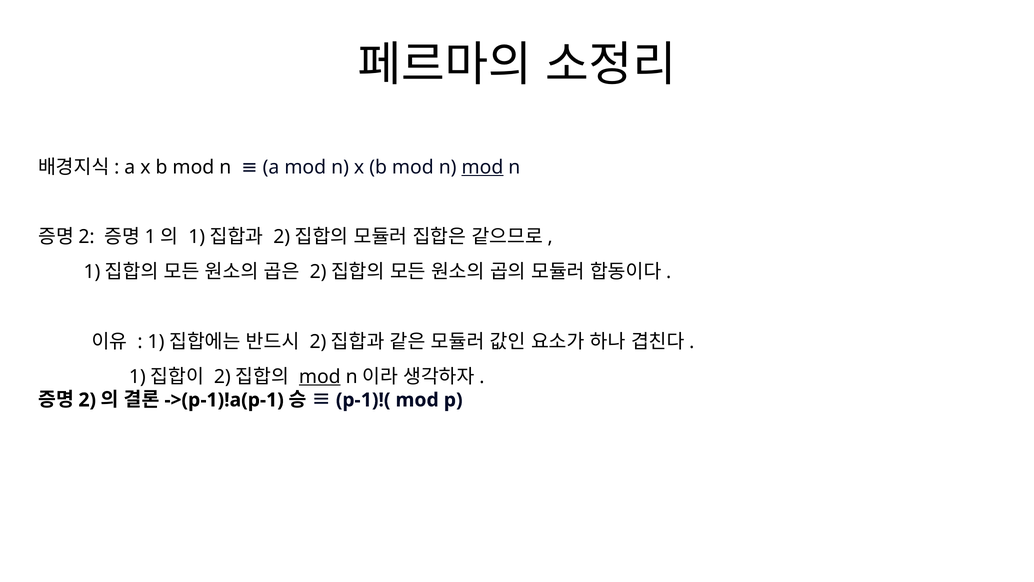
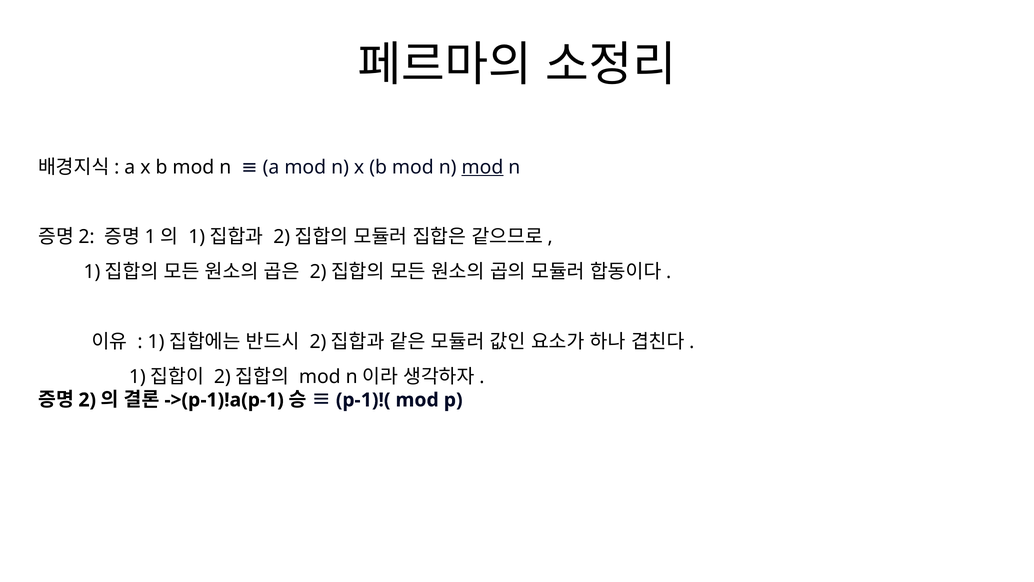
mod at (320, 376) underline: present -> none
